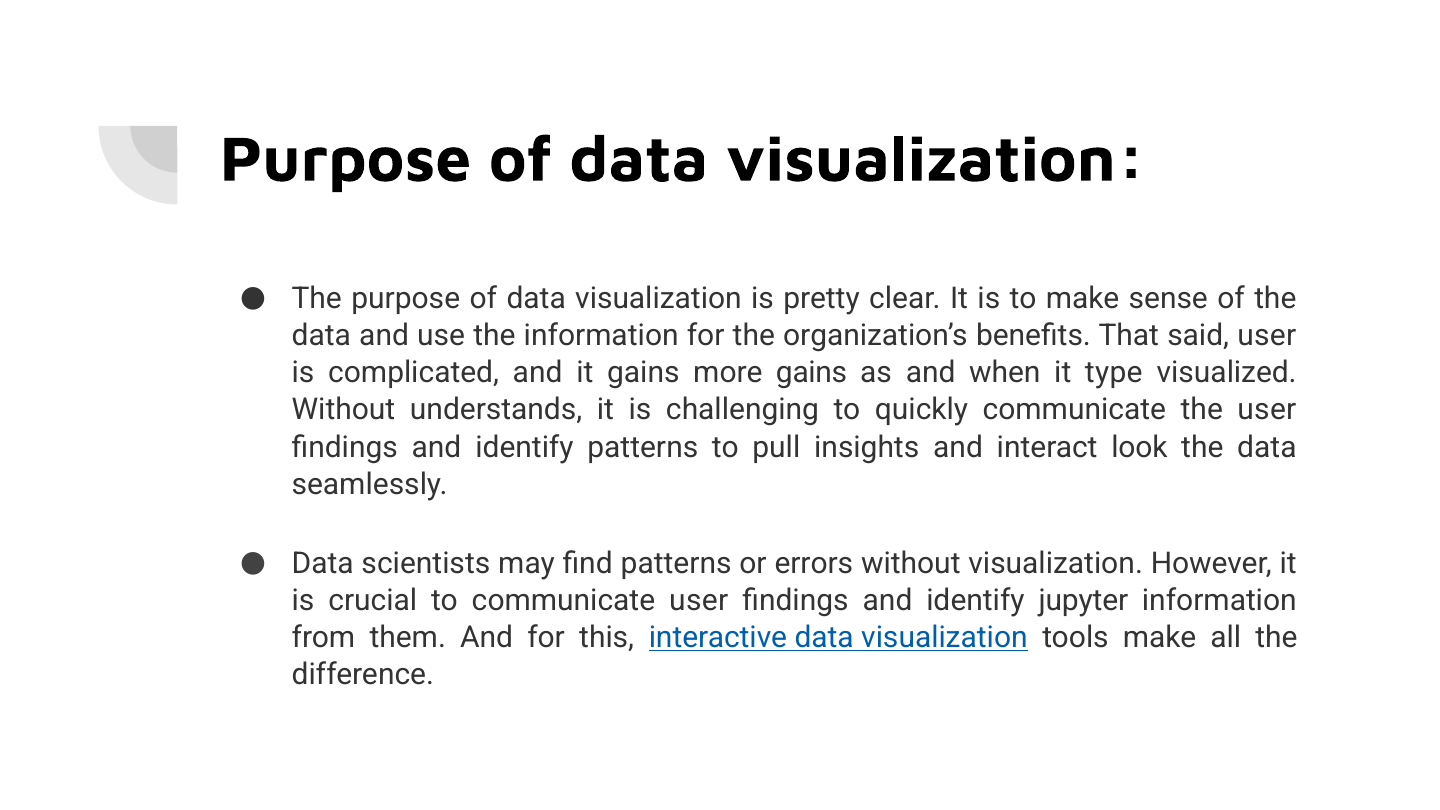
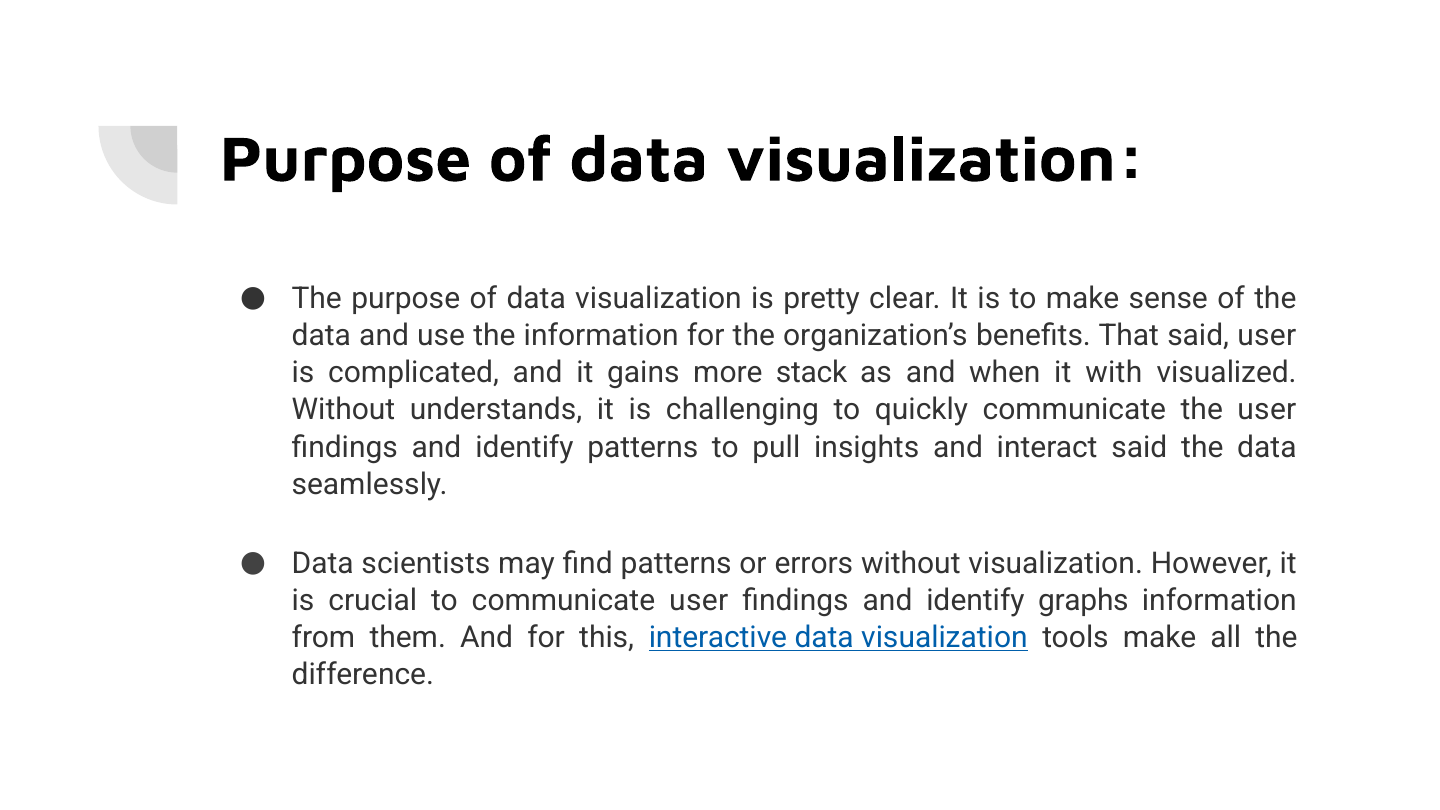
more gains: gains -> stack
type: type -> with
interact look: look -> said
jupyter: jupyter -> graphs
